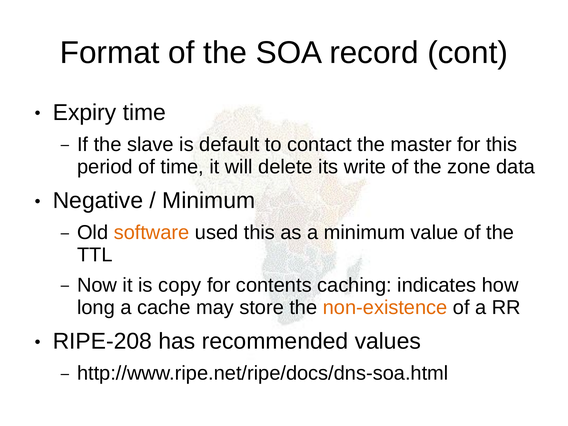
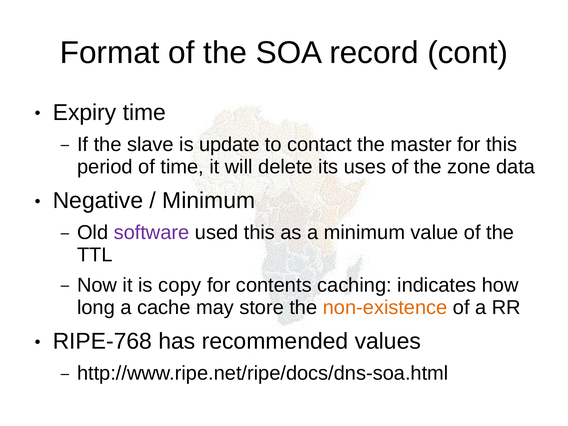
default: default -> update
write: write -> uses
software colour: orange -> purple
RIPE-208: RIPE-208 -> RIPE-768
